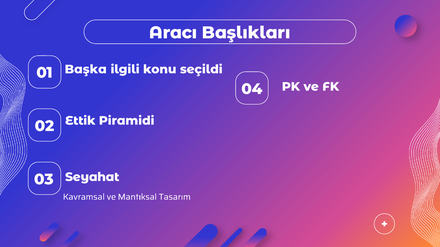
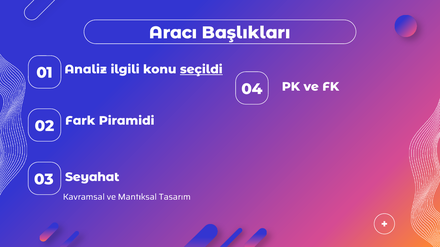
Başka: Başka -> Analiz
seçildi underline: none -> present
Ettik: Ettik -> Fark
